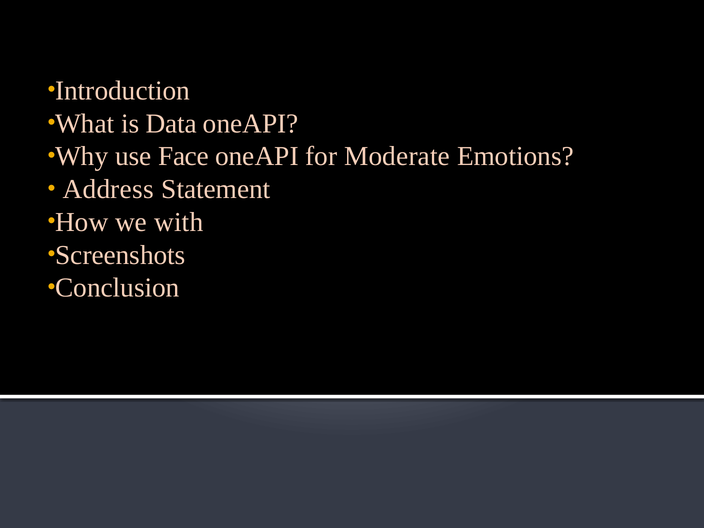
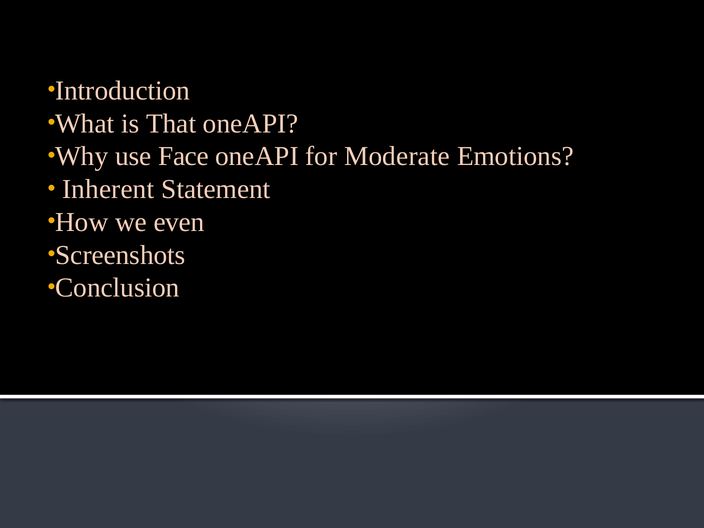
Data: Data -> That
Address: Address -> Inherent
with: with -> even
